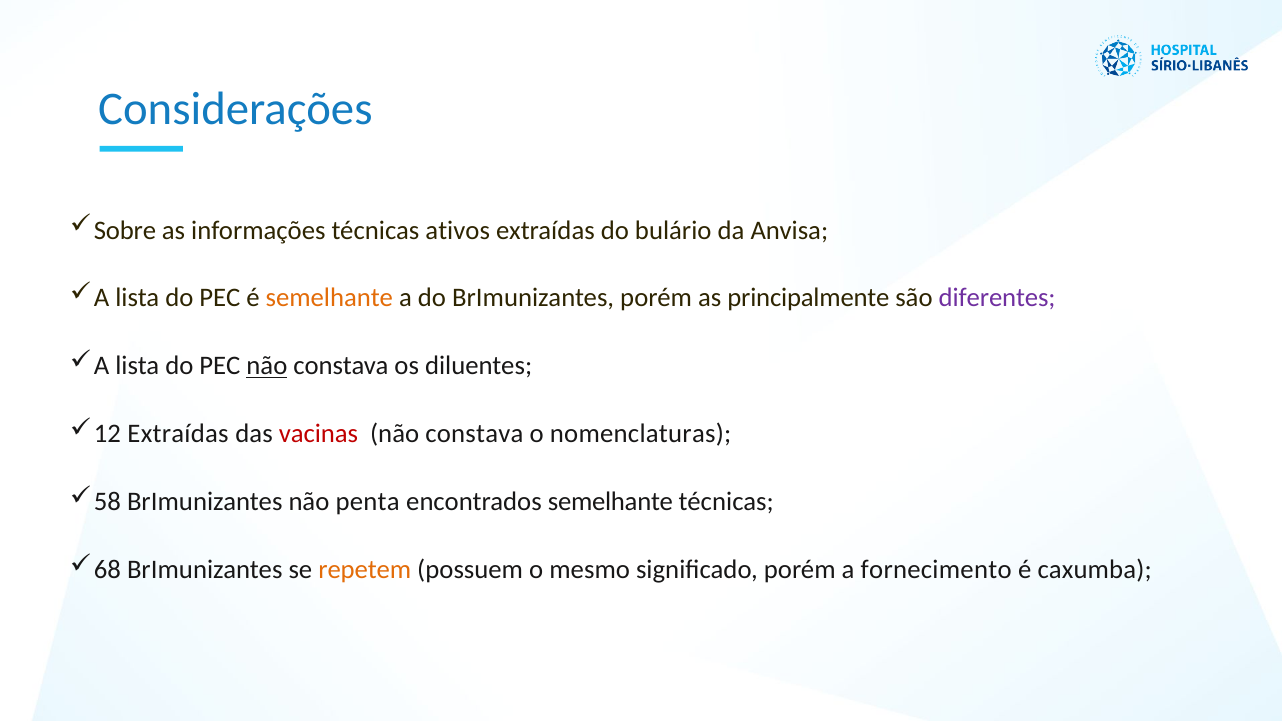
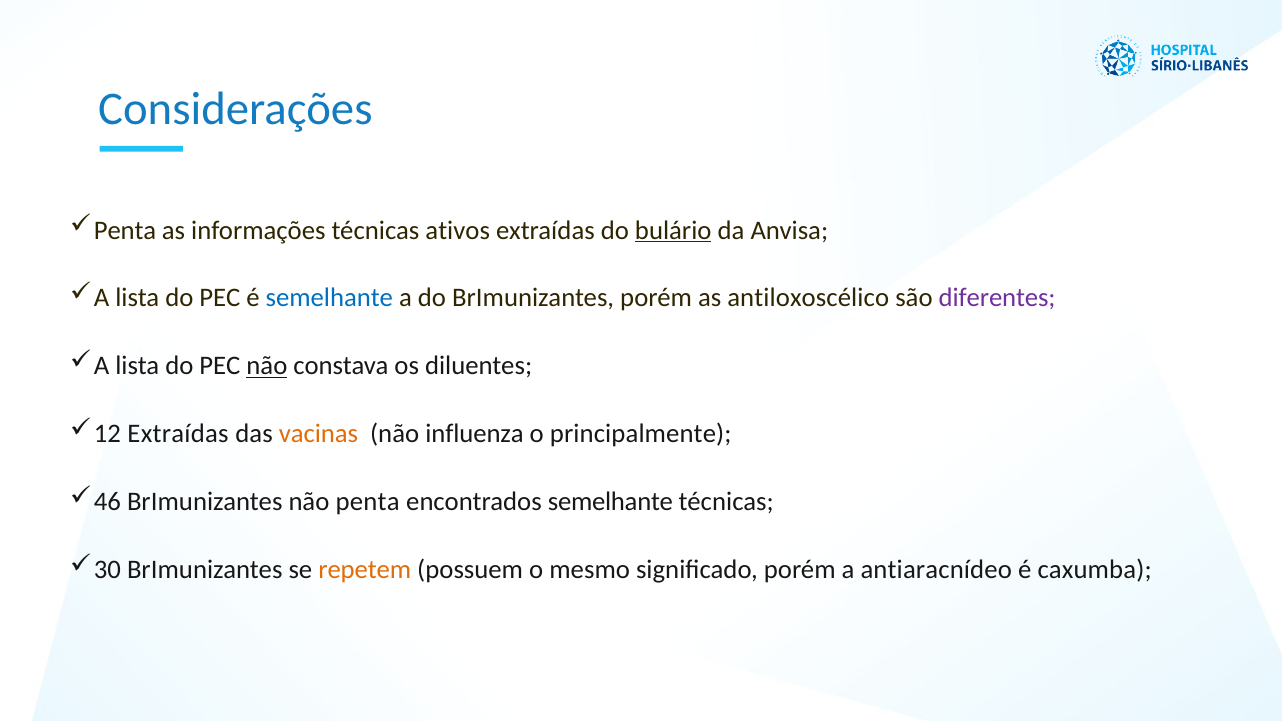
Sobre at (125, 230): Sobre -> Penta
bulário underline: none -> present
semelhante at (329, 298) colour: orange -> blue
principalmente: principalmente -> antiloxoscélico
vacinas colour: red -> orange
constava at (474, 434): constava -> influenza
nomenclaturas: nomenclaturas -> principalmente
58: 58 -> 46
68: 68 -> 30
fornecimento: fornecimento -> antiaracnídeo
